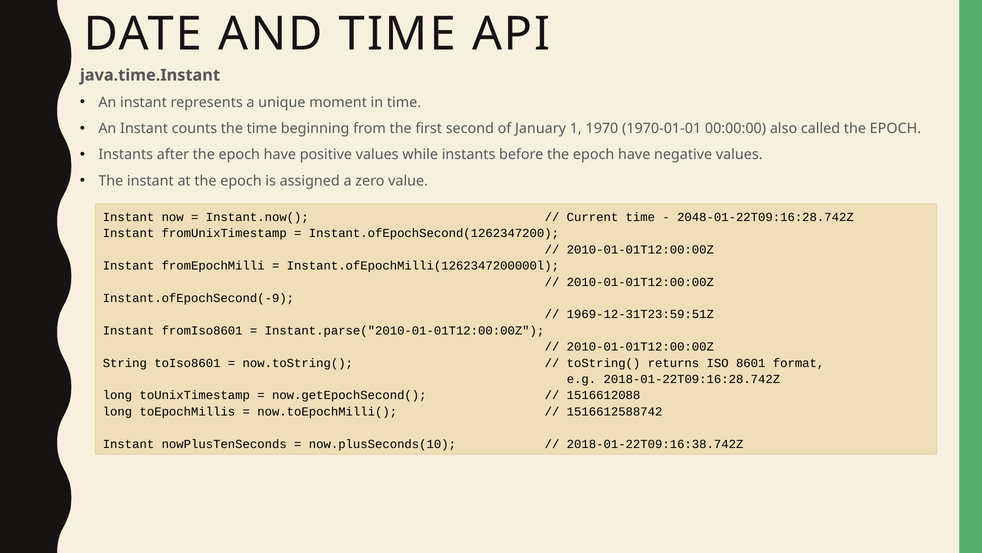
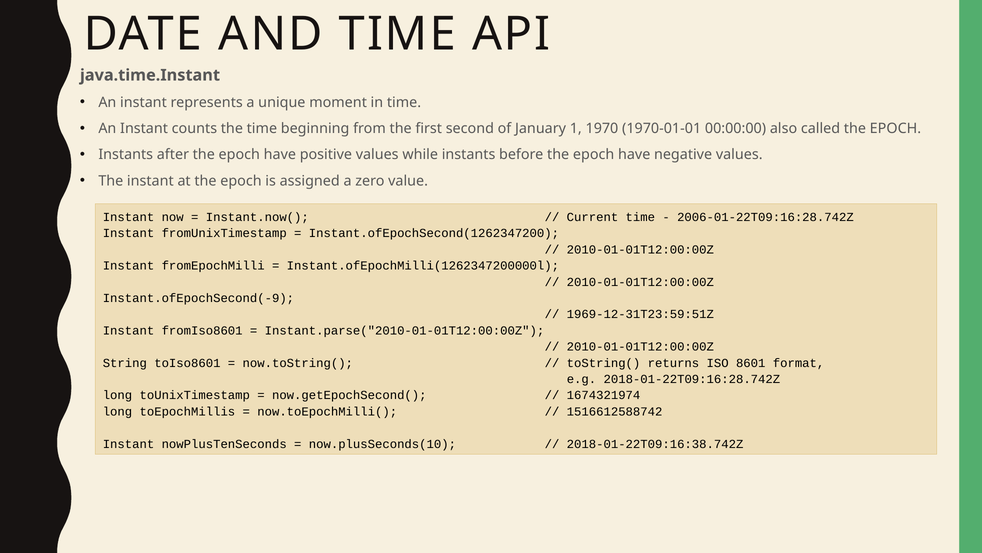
2048-01-22T09:16:28.742Z: 2048-01-22T09:16:28.742Z -> 2006-01-22T09:16:28.742Z
1516612088: 1516612088 -> 1674321974
